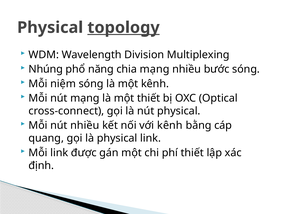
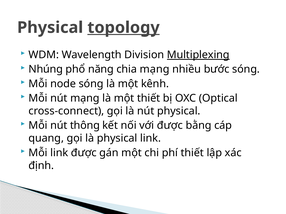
Multiplexing underline: none -> present
niệm: niệm -> node
nút nhiều: nhiều -> thông
với kênh: kênh -> được
